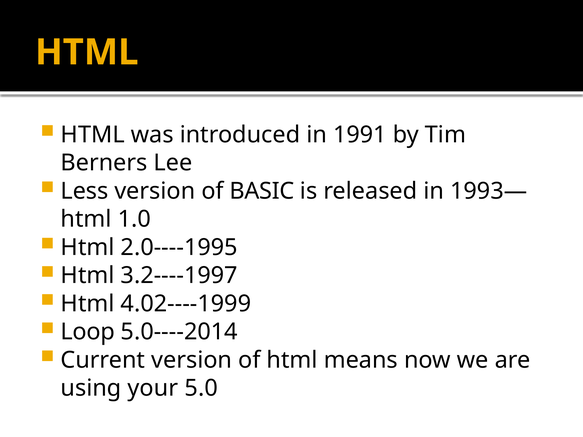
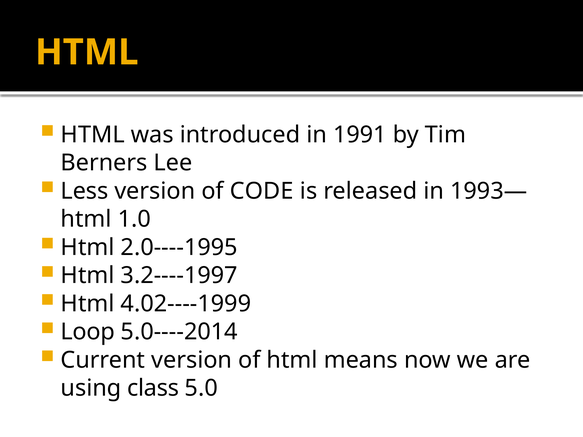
BASIC: BASIC -> CODE
your: your -> class
